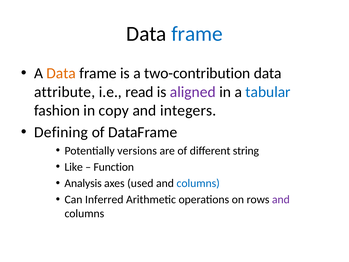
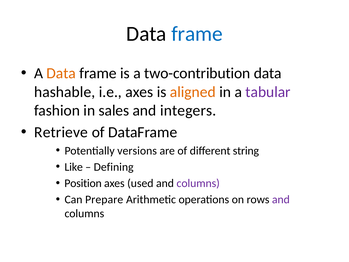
attribute: attribute -> hashable
i.e read: read -> axes
aligned colour: purple -> orange
tabular colour: blue -> purple
copy: copy -> sales
Defining: Defining -> Retrieve
Function: Function -> Defining
Analysis: Analysis -> Position
columns at (198, 183) colour: blue -> purple
Inferred: Inferred -> Prepare
